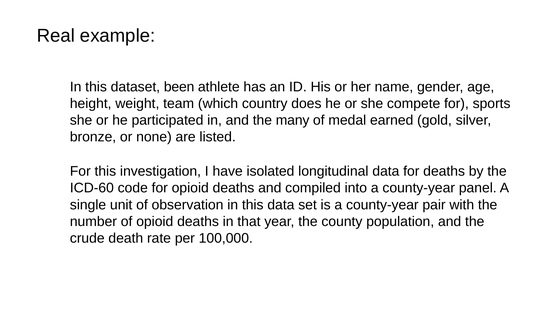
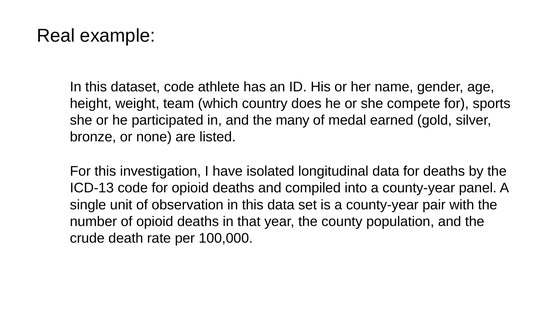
dataset been: been -> code
ICD-60: ICD-60 -> ICD-13
